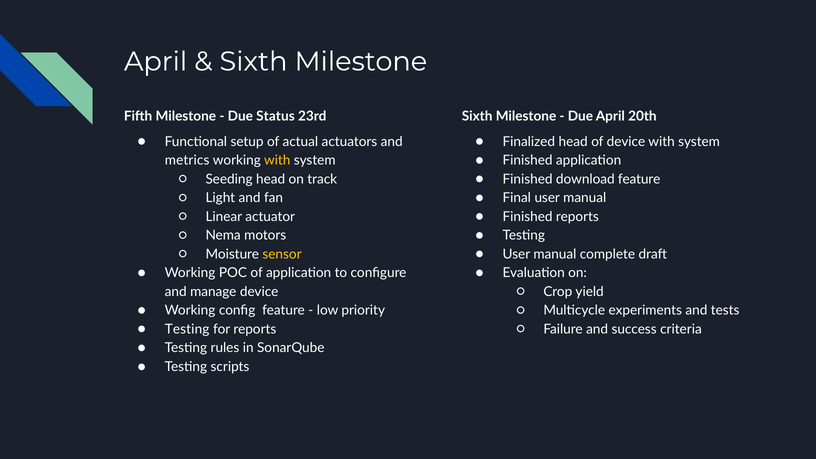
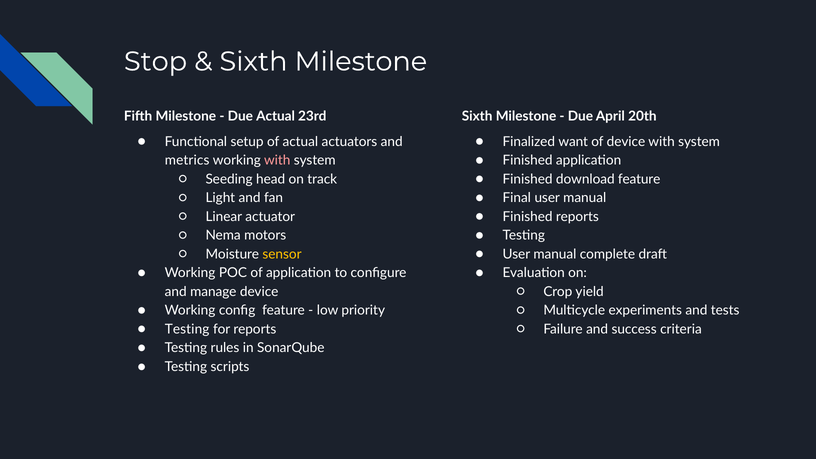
April at (156, 62): April -> Stop
Due Status: Status -> Actual
Finalized head: head -> want
with at (277, 160) colour: yellow -> pink
